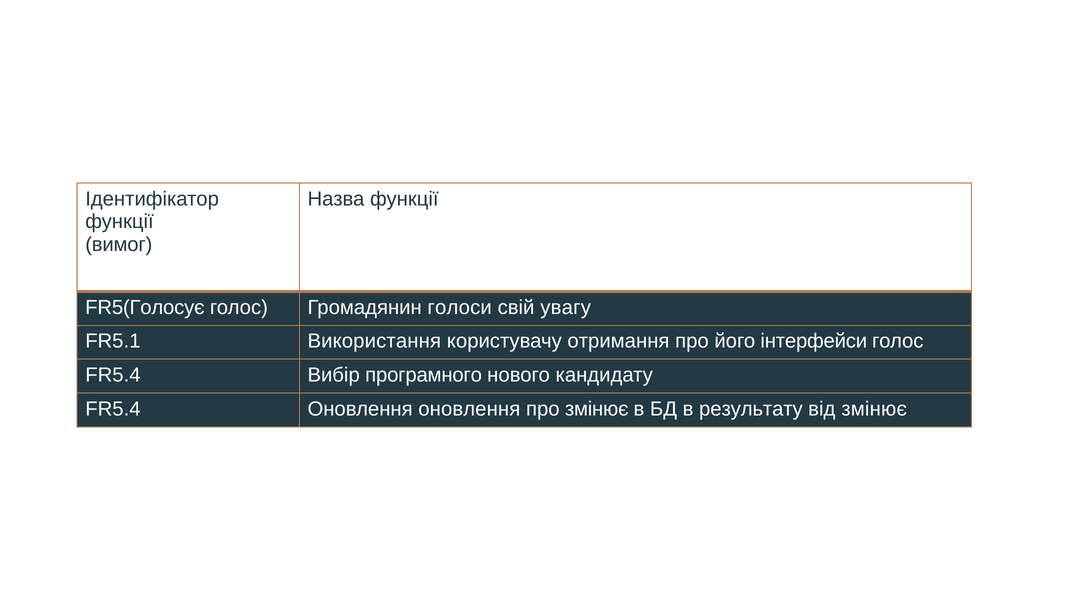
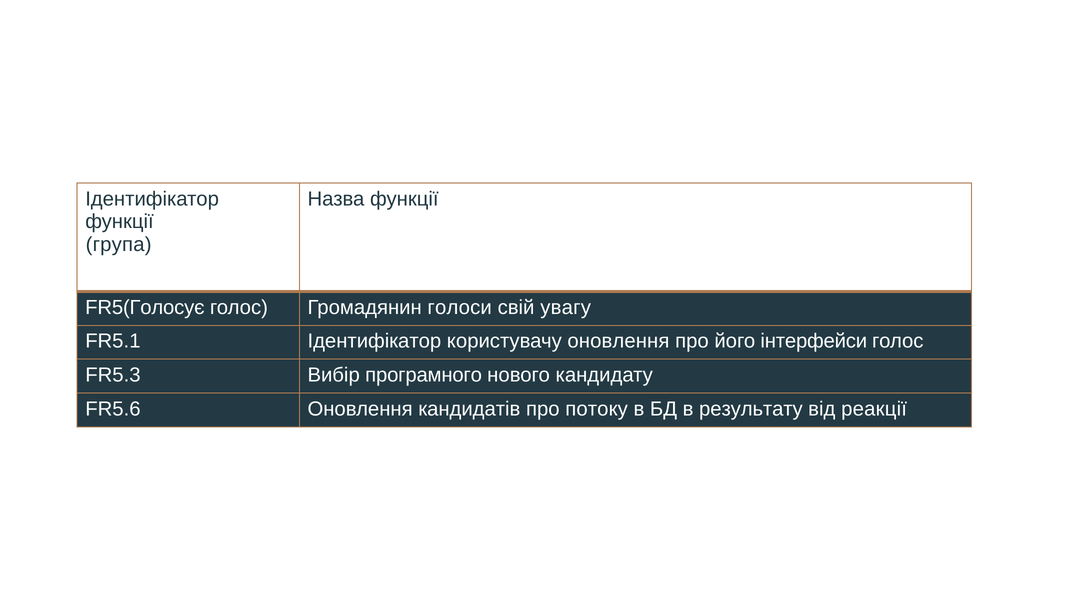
вимог: вимог -> група
FR5.1 Використання: Використання -> Ідентифікатор
користувачу отримання: отримання -> оновлення
FR5.4 at (113, 375): FR5.4 -> FR5.3
FR5.4 at (113, 409): FR5.4 -> FR5.6
Оновлення оновлення: оновлення -> кандидатів
про змінює: змінює -> потоку
від змінює: змінює -> реакції
